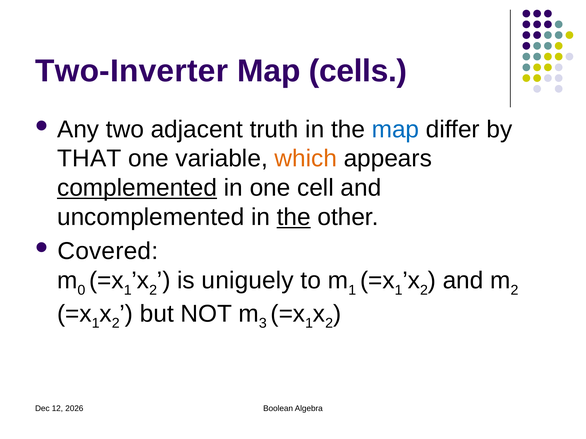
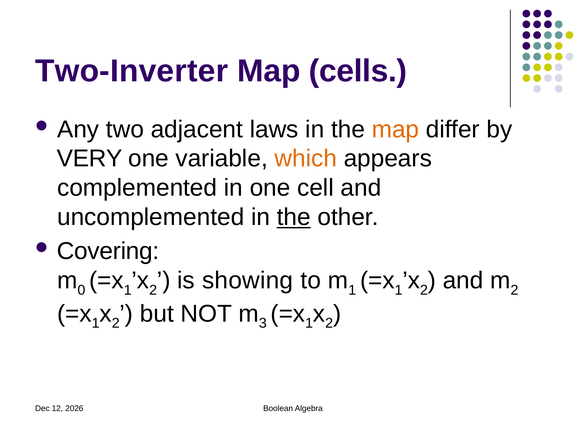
truth: truth -> laws
map at (395, 129) colour: blue -> orange
THAT: THAT -> VERY
complemented underline: present -> none
Covered: Covered -> Covering
uniguely: uniguely -> showing
